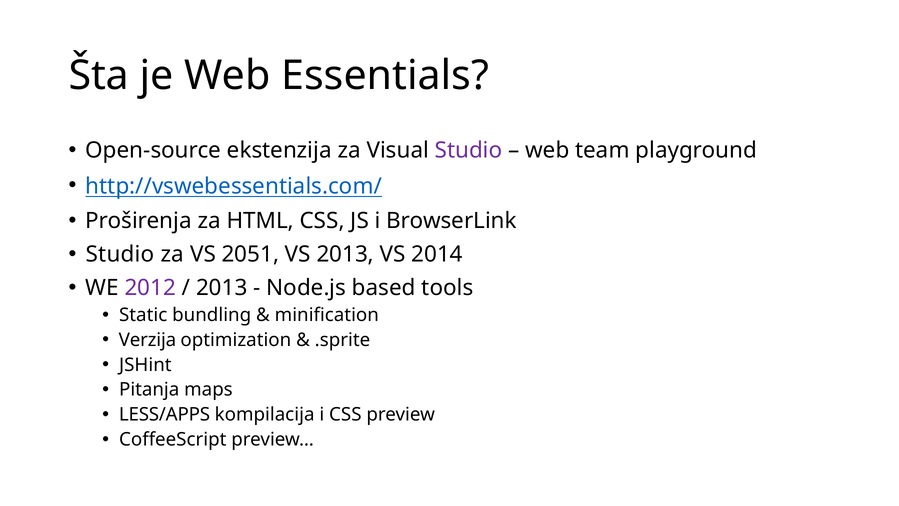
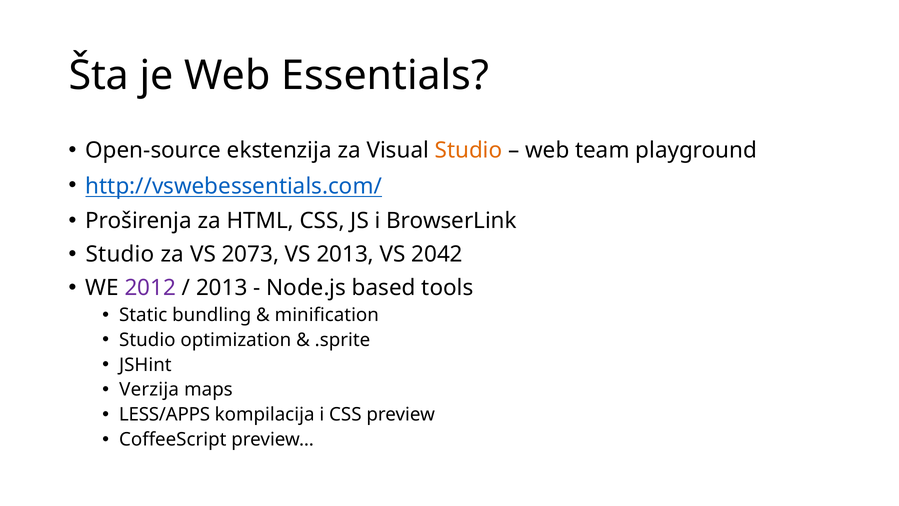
Studio at (469, 150) colour: purple -> orange
2051: 2051 -> 2073
2014: 2014 -> 2042
Verzija at (147, 340): Verzija -> Studio
Pitanja: Pitanja -> Verzija
